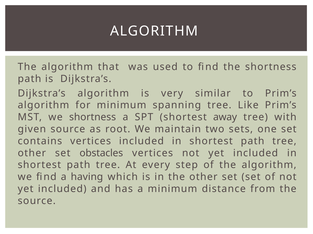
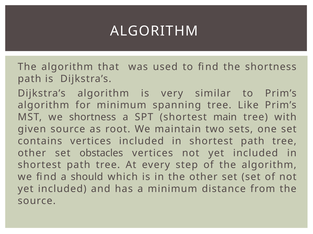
away: away -> main
having: having -> should
